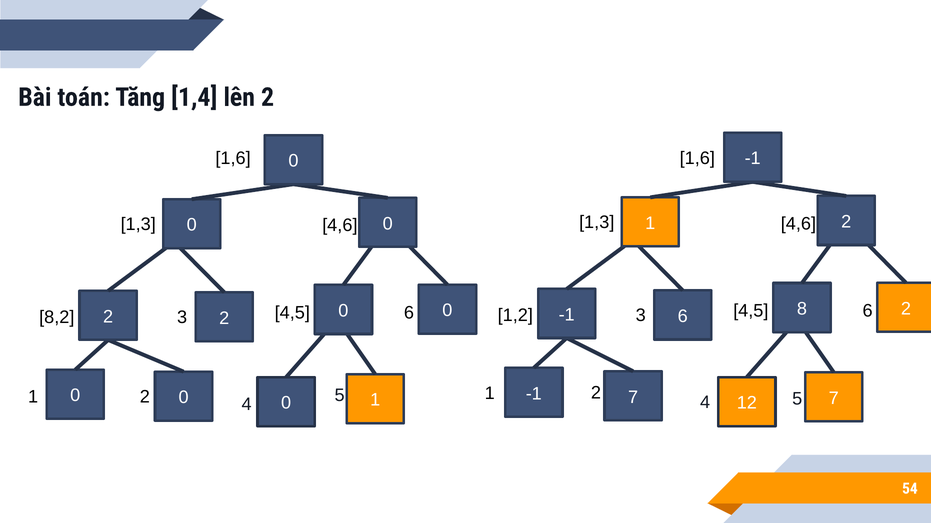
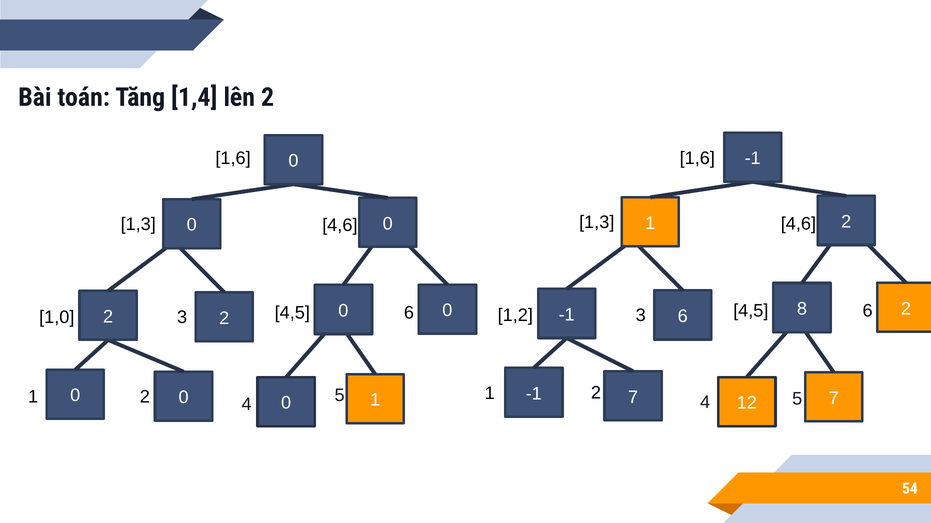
8,2: 8,2 -> 1,0
